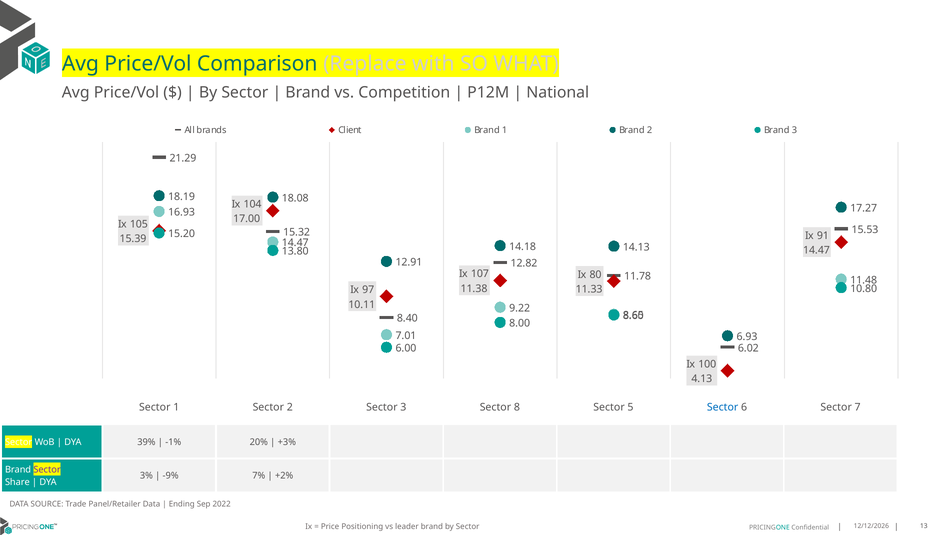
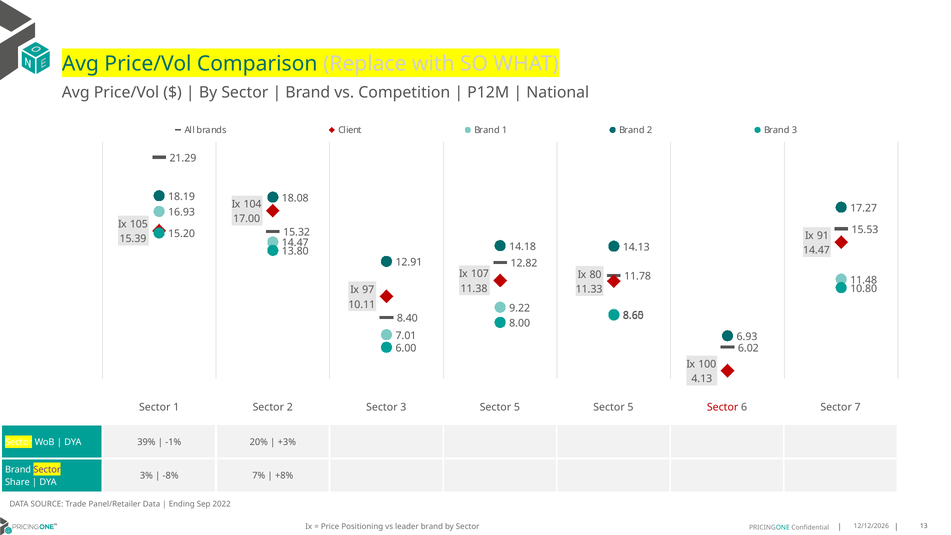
3 Sector 8: 8 -> 5
Sector at (723, 407) colour: blue -> red
-9%: -9% -> -8%
+2%: +2% -> +8%
